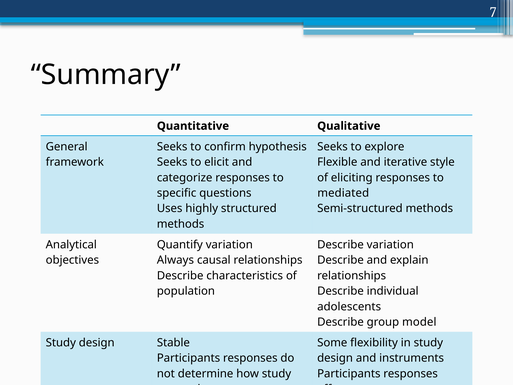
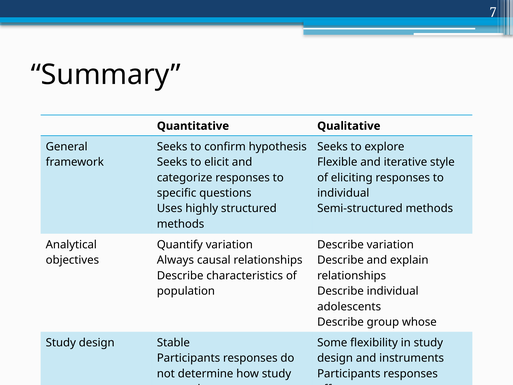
mediated at (343, 193): mediated -> individual
model: model -> whose
